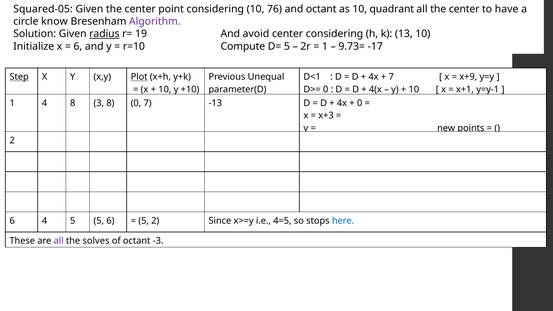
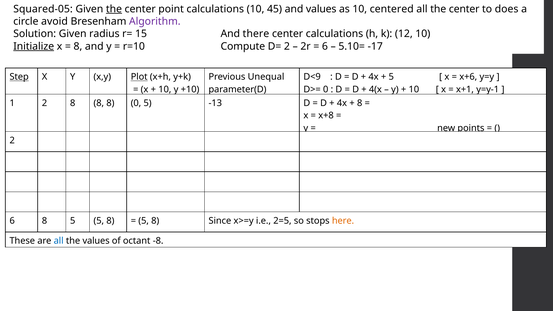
the at (114, 9) underline: none -> present
point considering: considering -> calculations
76: 76 -> 45
and octant: octant -> values
quadrant: quadrant -> centered
have: have -> does
know: know -> avoid
radius underline: present -> none
19: 19 -> 15
avoid: avoid -> there
center considering: considering -> calculations
13: 13 -> 12
Initialize underline: none -> present
6 at (78, 46): 6 -> 8
D= 5: 5 -> 2
1 at (325, 46): 1 -> 6
9.73=: 9.73= -> 5.10=
D<1: D<1 -> D<9
7 at (391, 77): 7 -> 5
x+9: x+9 -> x+6
1 4: 4 -> 2
3 at (99, 103): 3 -> 8
0 7: 7 -> 5
0 at (360, 103): 0 -> 8
x+3: x+3 -> x+8
6 4: 4 -> 8
5 5 6: 6 -> 8
2 at (155, 221): 2 -> 8
4=5: 4=5 -> 2=5
here colour: blue -> orange
all at (59, 241) colour: purple -> blue
the solves: solves -> values
-3: -3 -> -8
